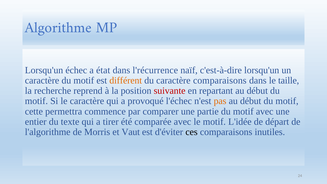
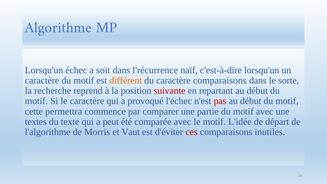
état: état -> soit
taille: taille -> sorte
pas colour: orange -> red
entier: entier -> textes
tirer: tirer -> peut
ces colour: black -> red
